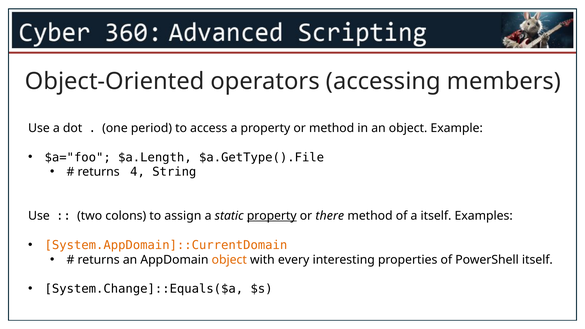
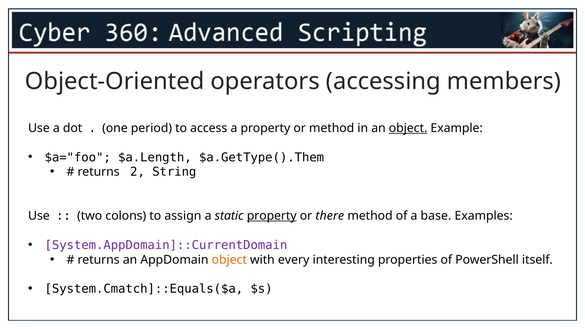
object at (408, 128) underline: none -> present
$a.GetType().File: $a.GetType().File -> $a.GetType().Them
4: 4 -> 2
a itself: itself -> base
System.AppDomain]::CurrentDomain colour: orange -> purple
System.Change]::Equals($a: System.Change]::Equals($a -> System.Cmatch]::Equals($a
